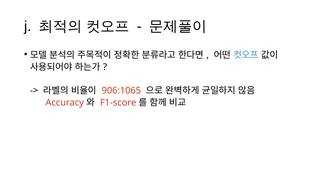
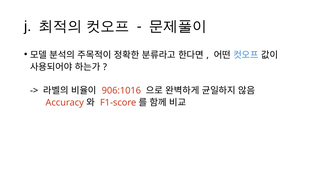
906:1065: 906:1065 -> 906:1016
